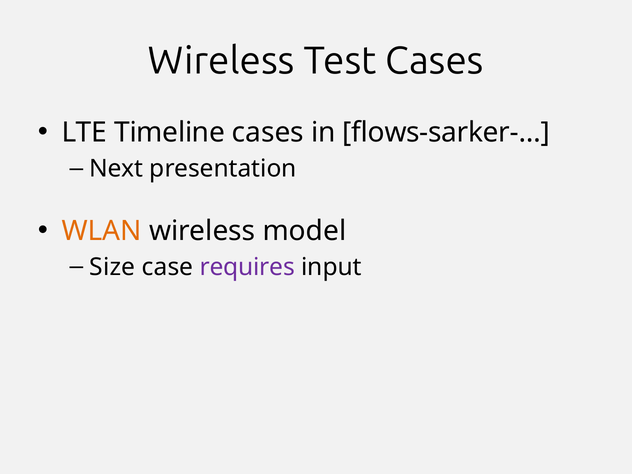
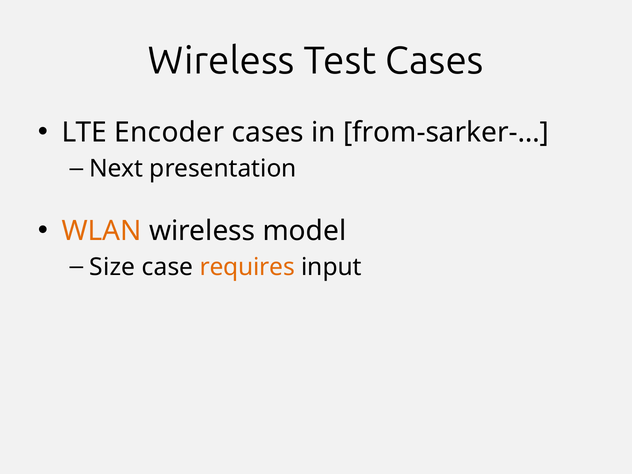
Timeline: Timeline -> Encoder
flows-sarker-…: flows-sarker-… -> from-sarker-…
requires colour: purple -> orange
